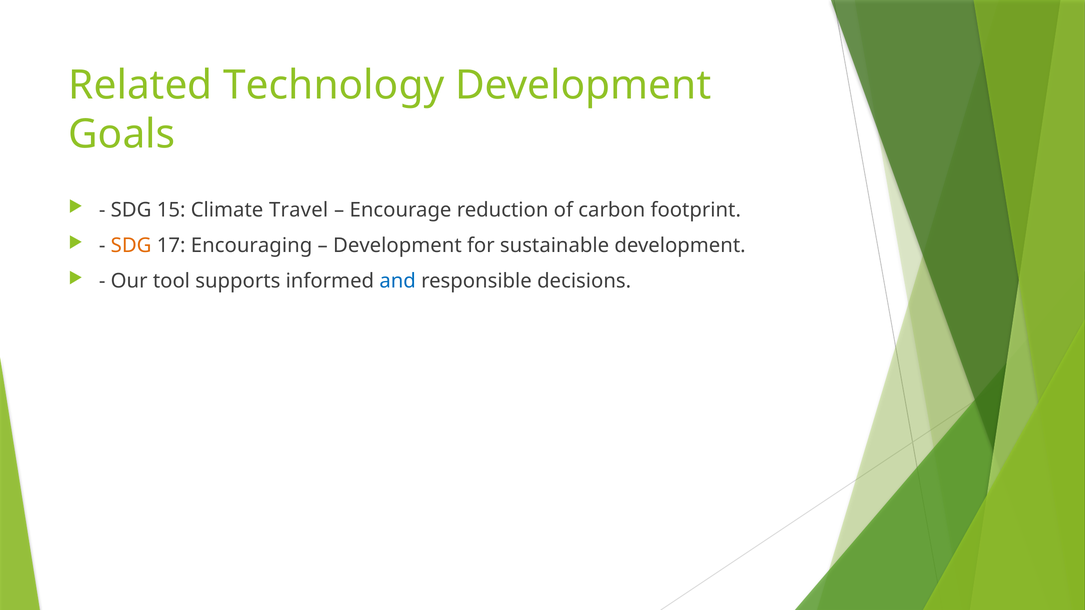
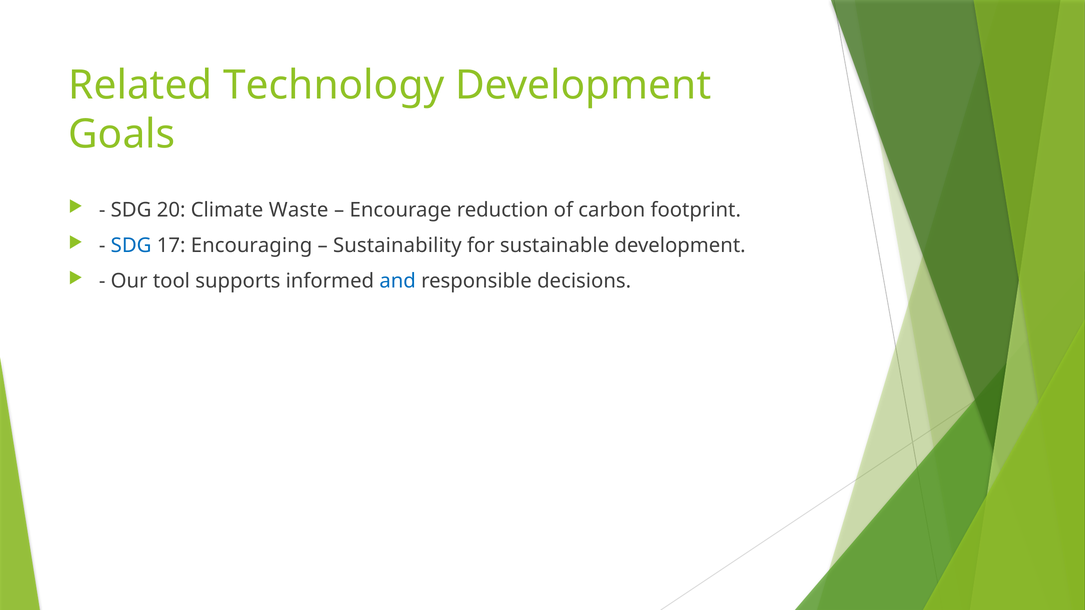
15: 15 -> 20
Travel: Travel -> Waste
SDG at (131, 246) colour: orange -> blue
Development at (397, 246): Development -> Sustainability
